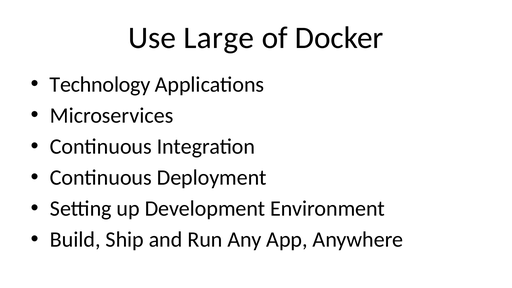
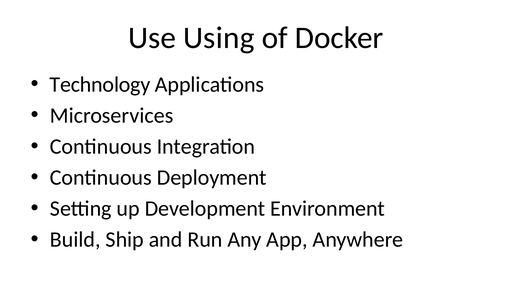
Large: Large -> Using
